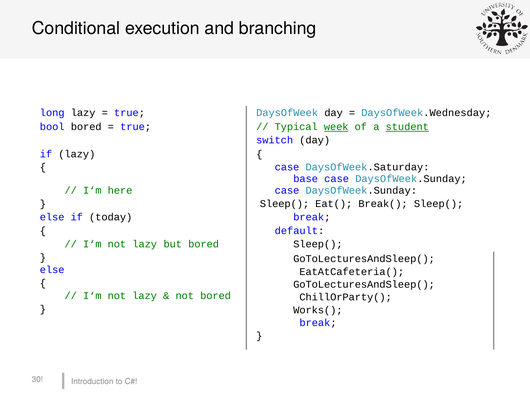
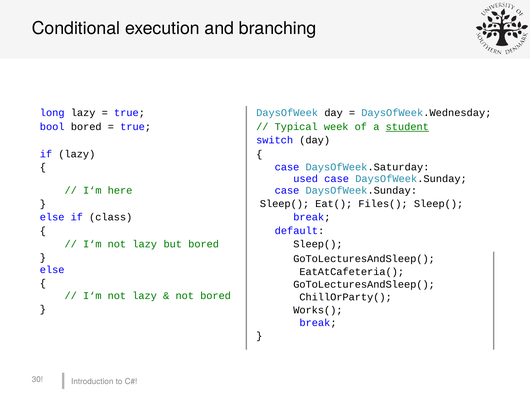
week underline: present -> none
base: base -> used
Break(: Break( -> Files(
today: today -> class
